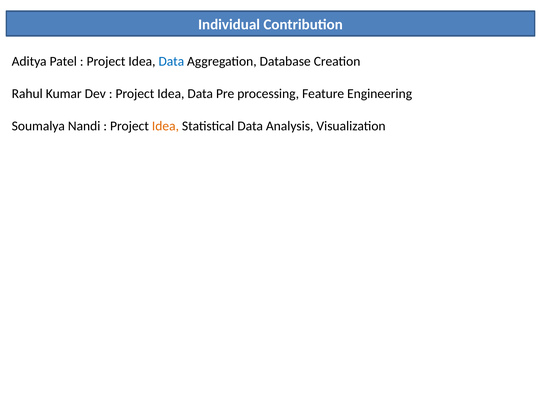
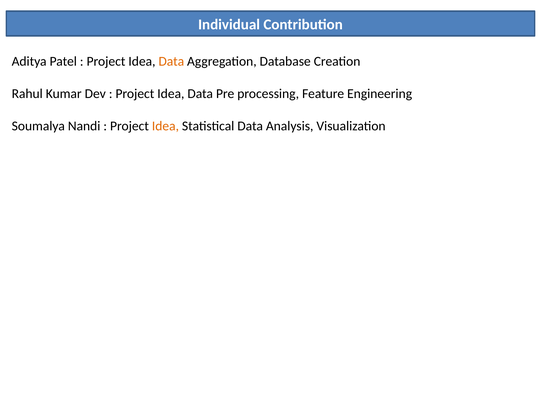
Data at (171, 61) colour: blue -> orange
